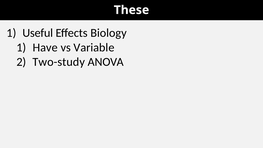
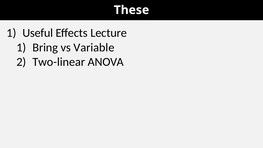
Biology: Biology -> Lecture
Have: Have -> Bring
Two-study: Two-study -> Two-linear
